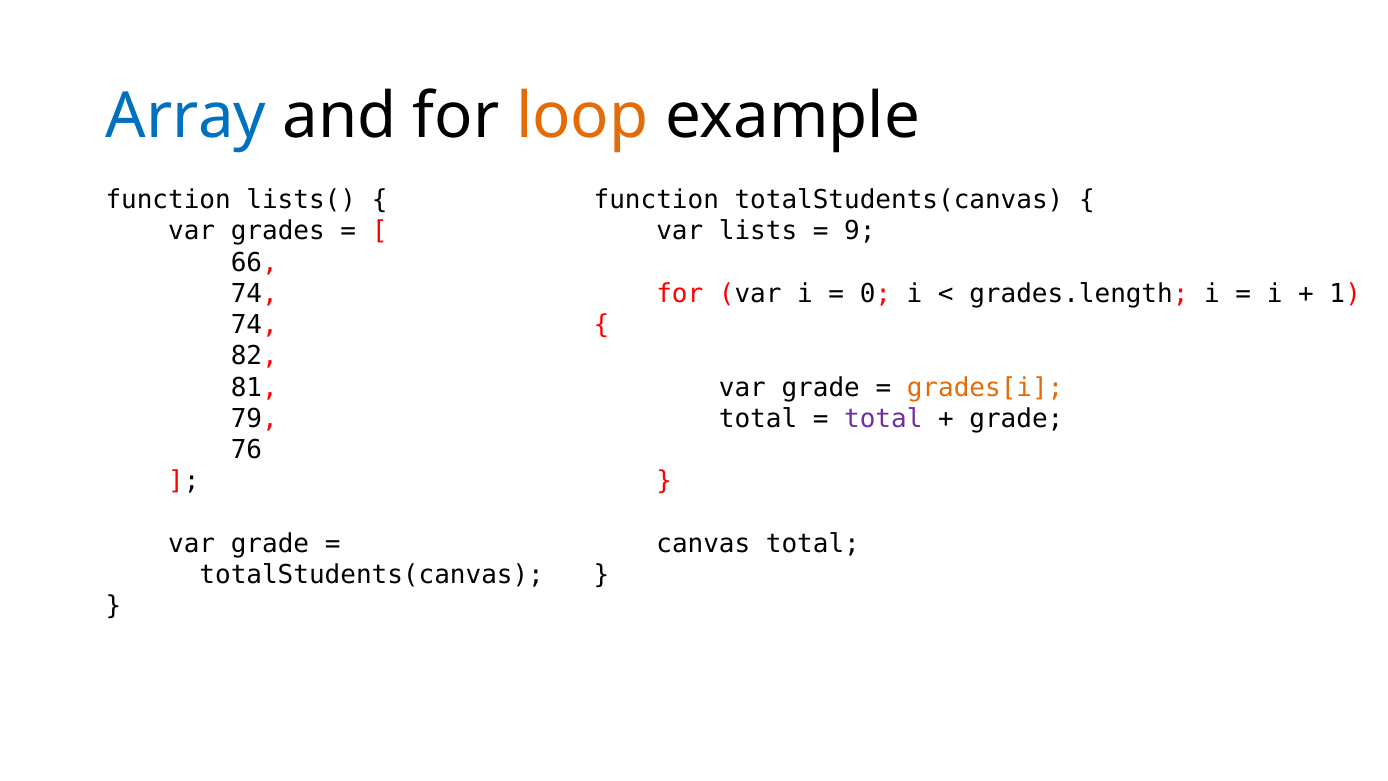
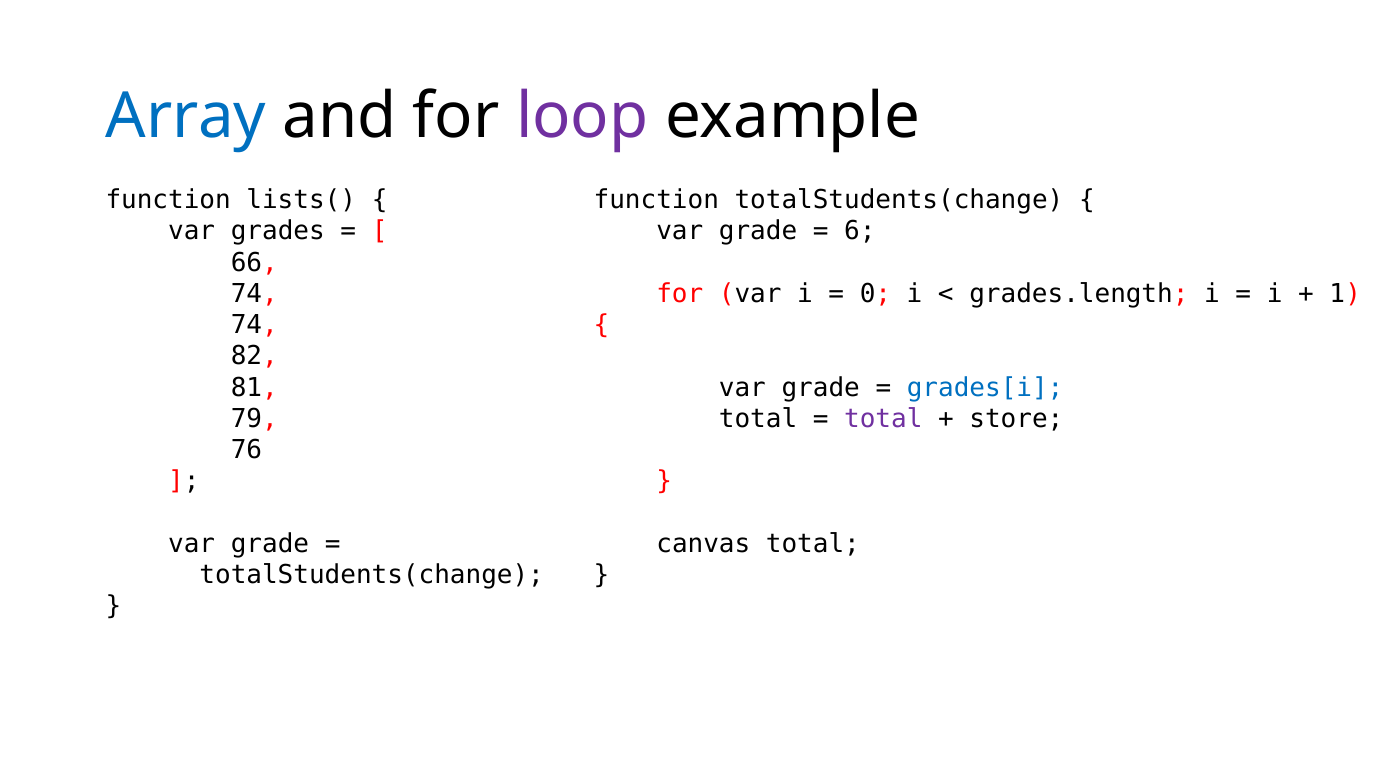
loop colour: orange -> purple
function totalStudents(canvas: totalStudents(canvas -> totalStudents(change
lists at (758, 231): lists -> grade
9: 9 -> 6
grades[i colour: orange -> blue
grade at (1016, 419): grade -> store
totalStudents(canvas at (372, 575): totalStudents(canvas -> totalStudents(change
